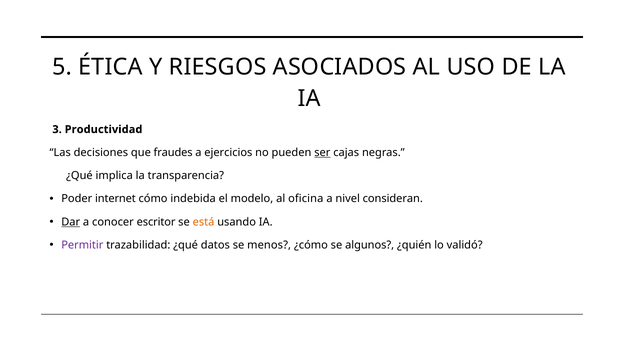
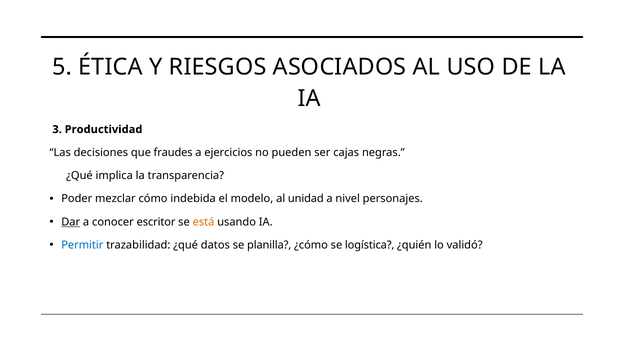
ser underline: present -> none
internet: internet -> mezclar
oficina: oficina -> unidad
consideran: consideran -> personajes
Permitir colour: purple -> blue
menos: menos -> planilla
algunos: algunos -> logística
